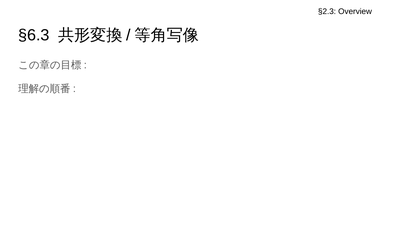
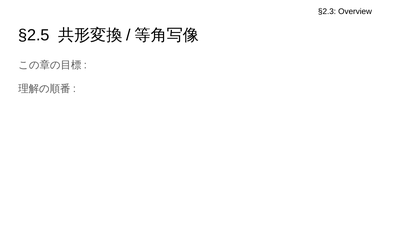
§6.3: §6.3 -> §2.5
